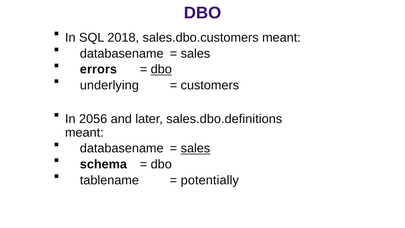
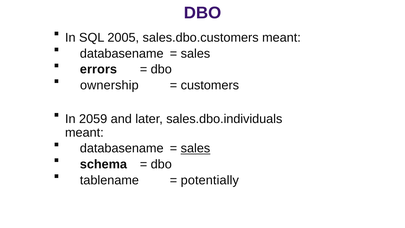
2018: 2018 -> 2005
dbo at (161, 69) underline: present -> none
underlying: underlying -> ownership
2056: 2056 -> 2059
sales.dbo.definitions: sales.dbo.definitions -> sales.dbo.individuals
